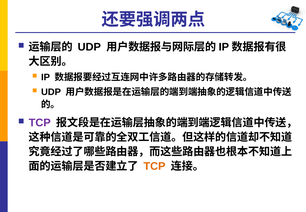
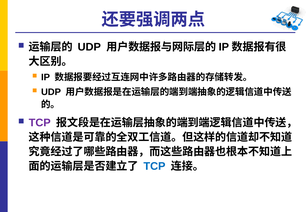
TCP at (154, 166) colour: orange -> blue
